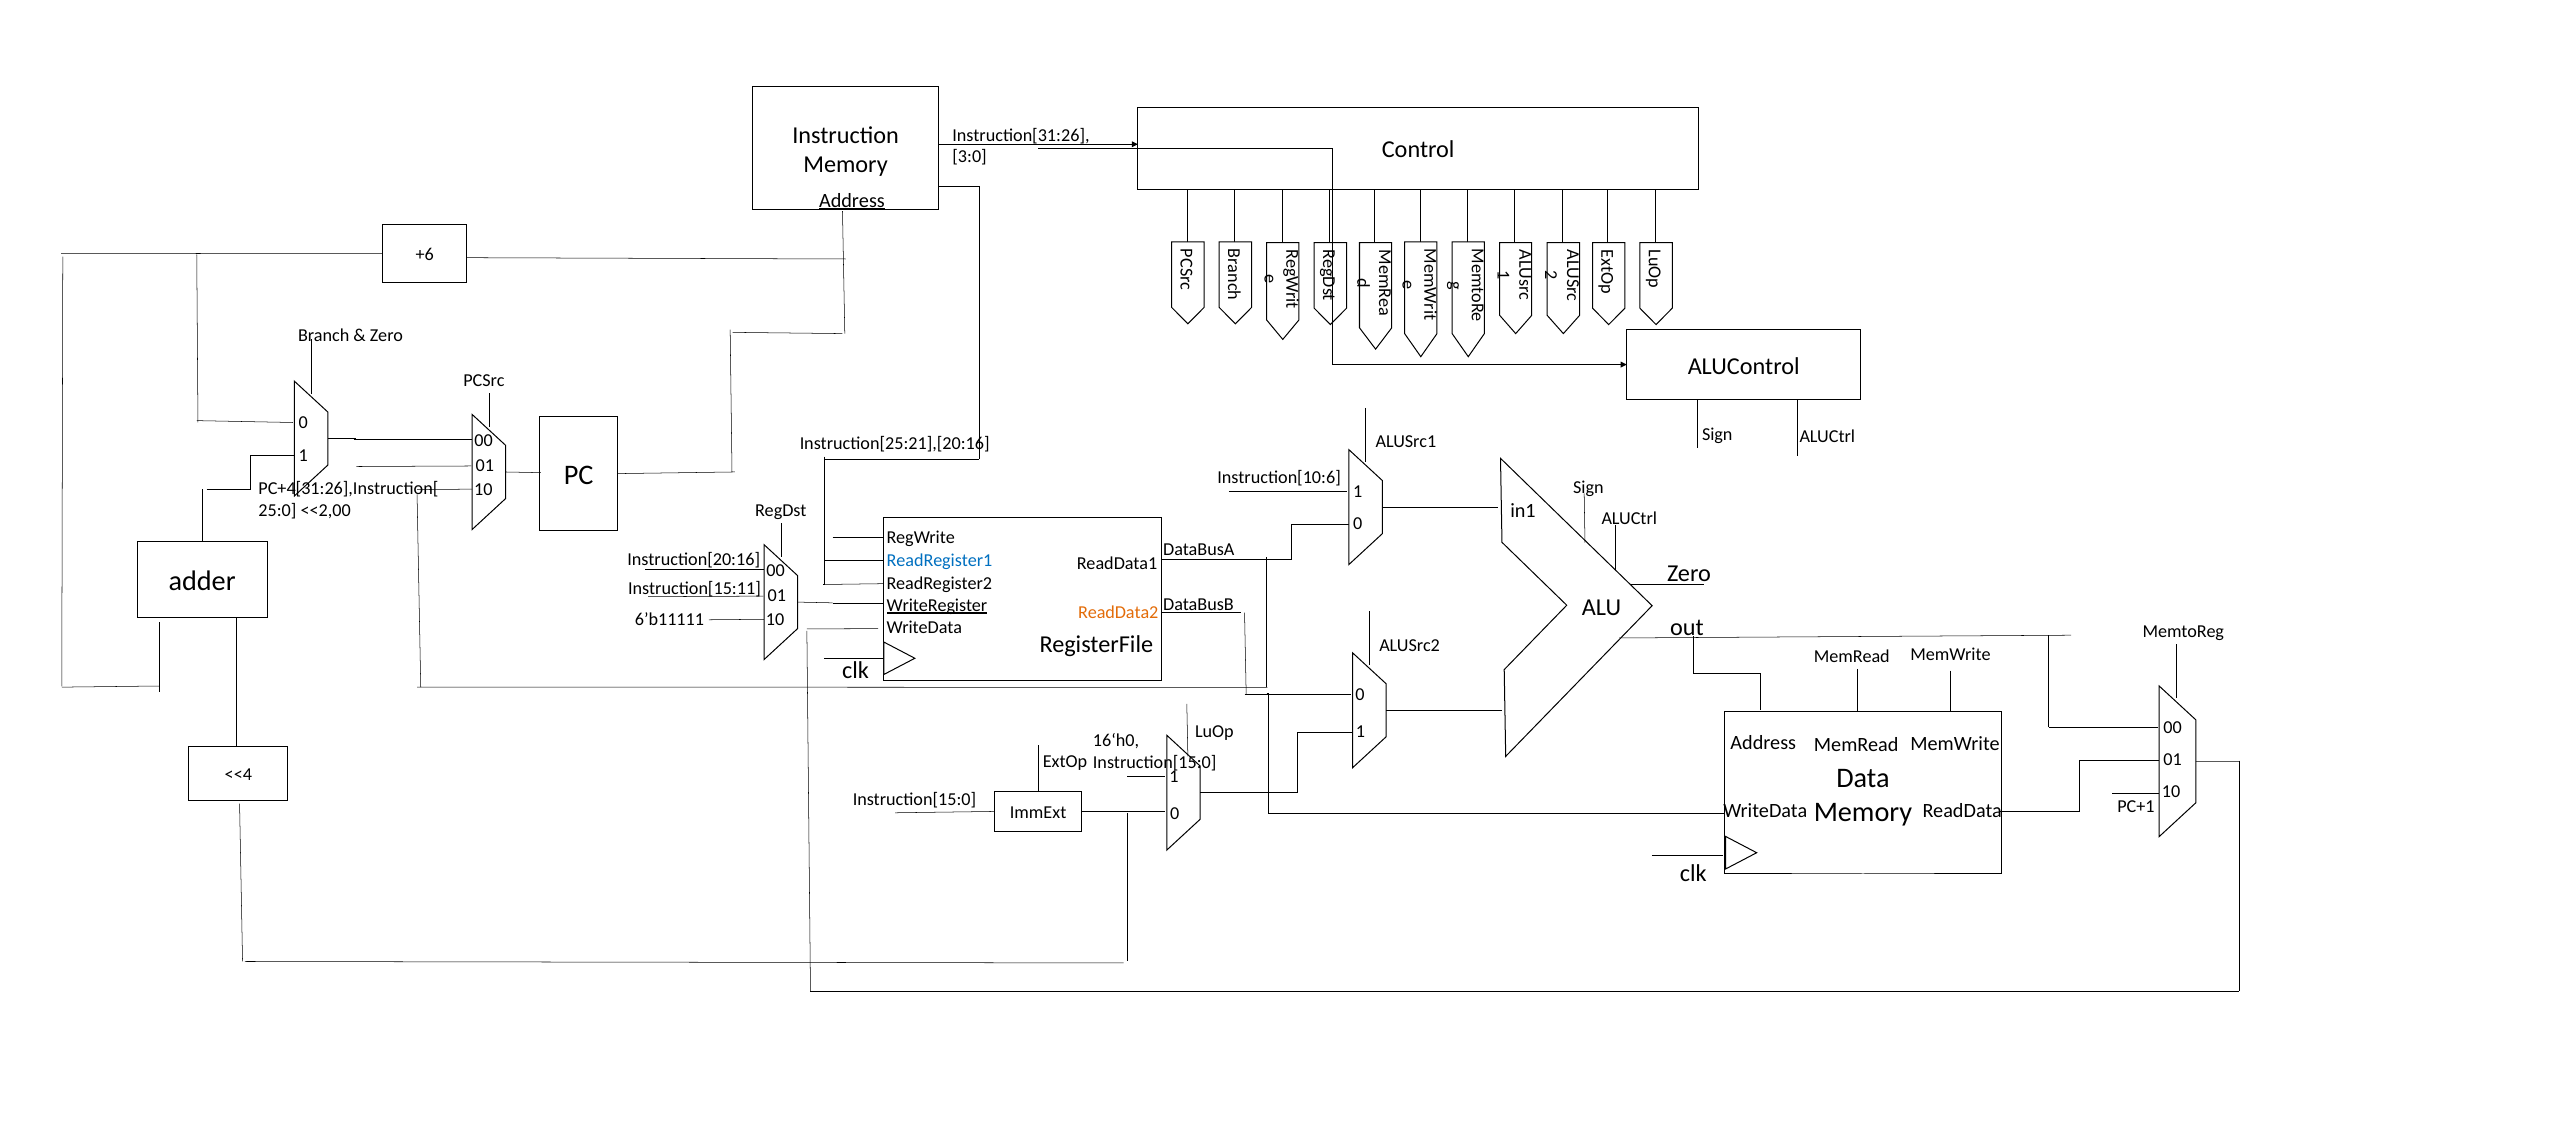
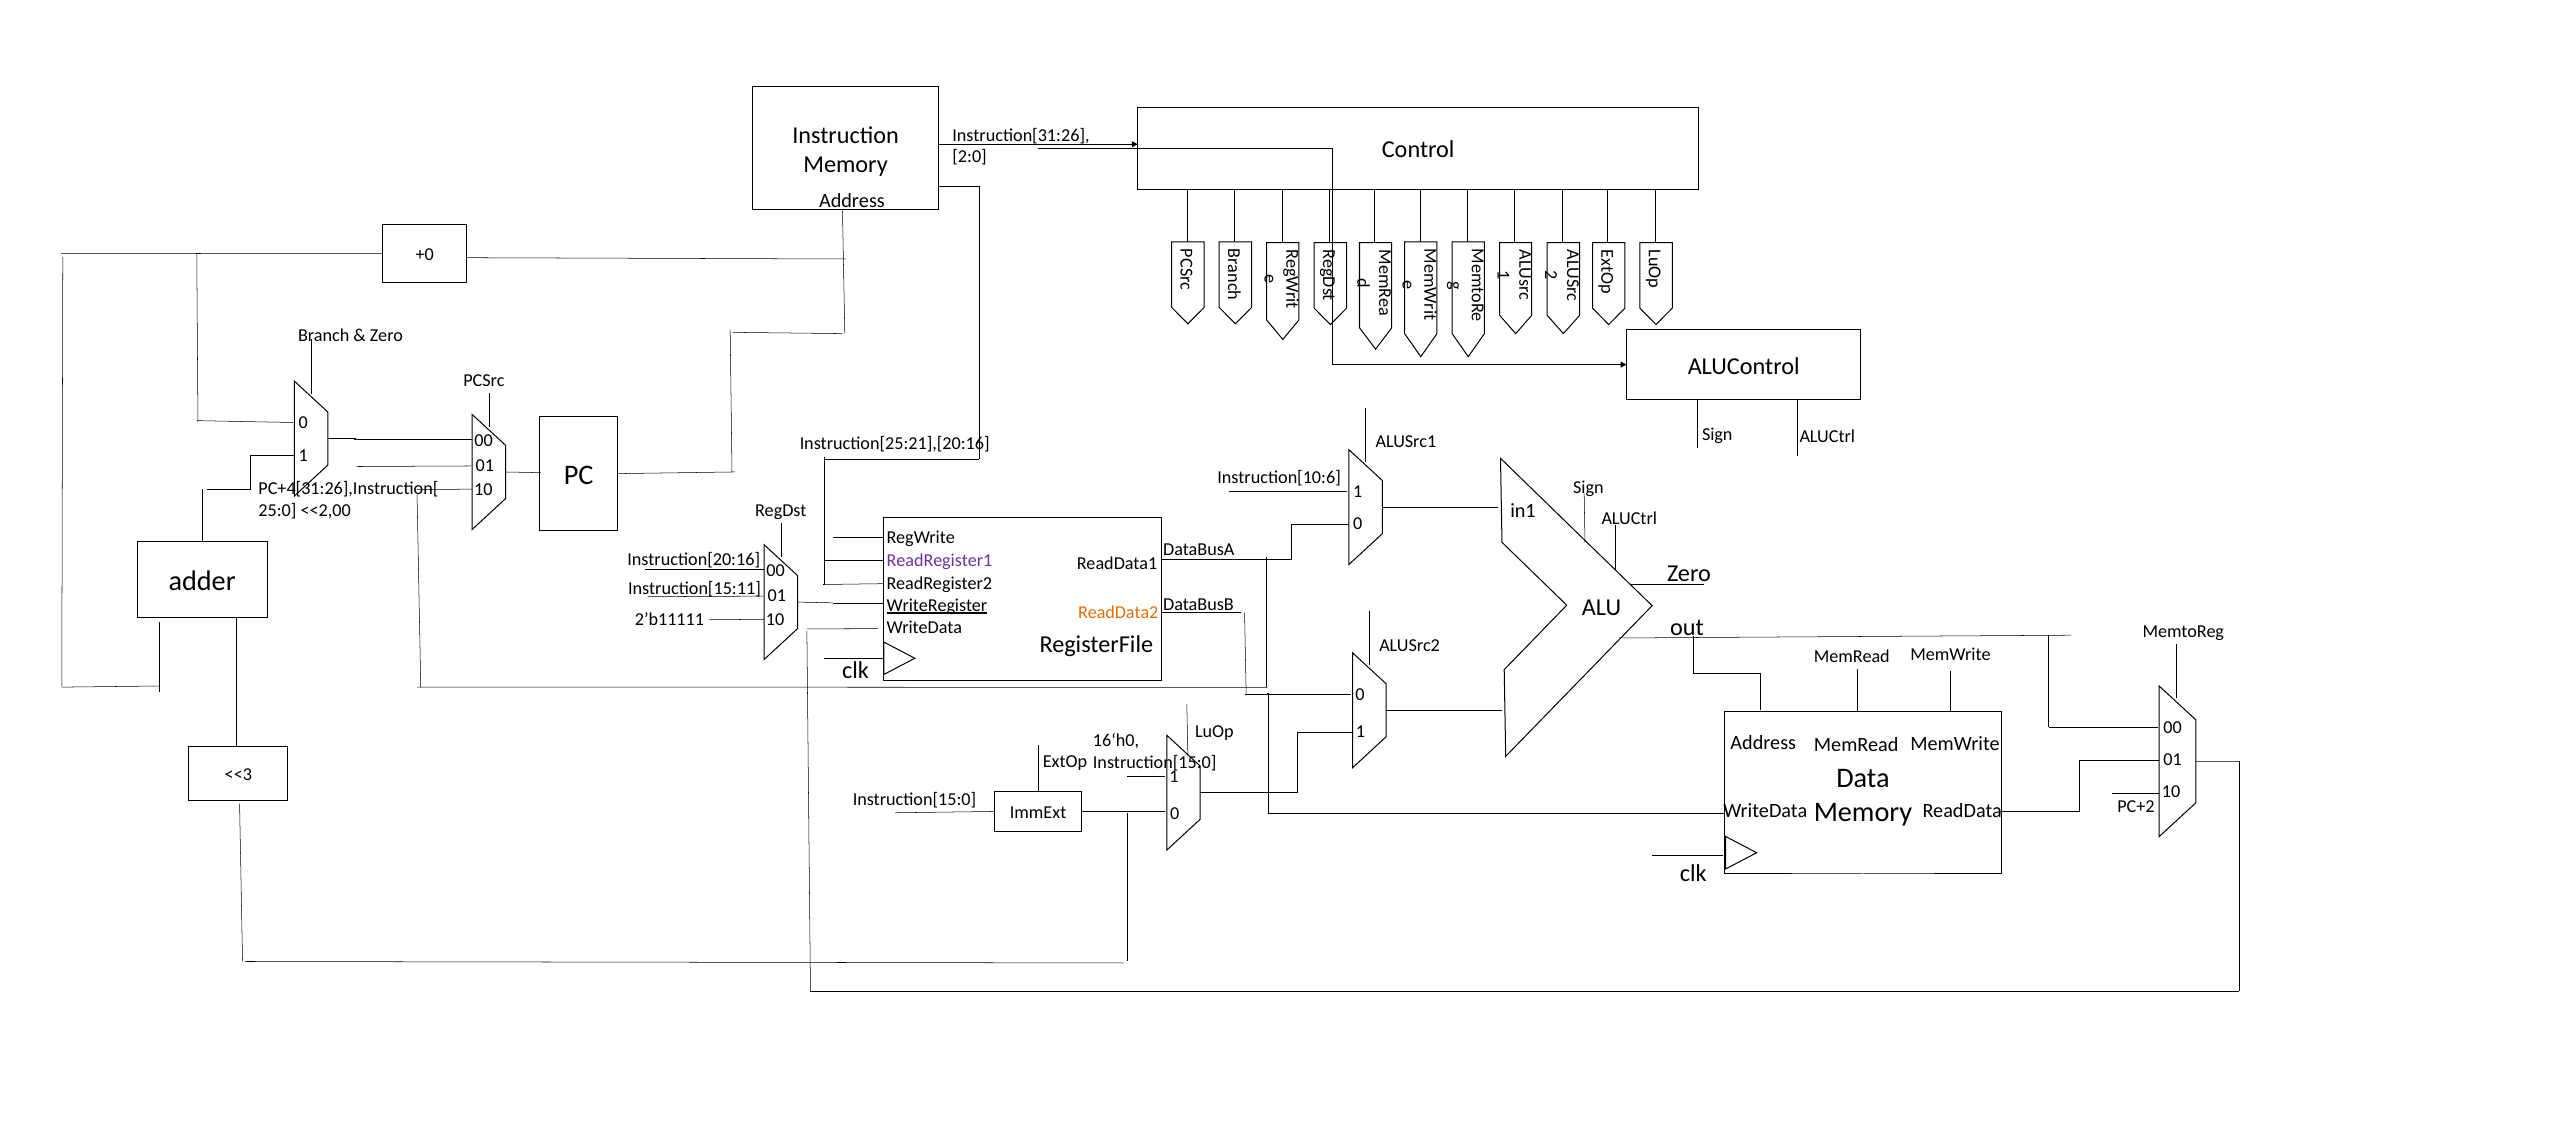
3:0: 3:0 -> 2:0
Address at (852, 200) underline: present -> none
+6: +6 -> +0
ReadRegister1 colour: blue -> purple
6’b11111: 6’b11111 -> 2’b11111
<<4: <<4 -> <<3
PC+1: PC+1 -> PC+2
